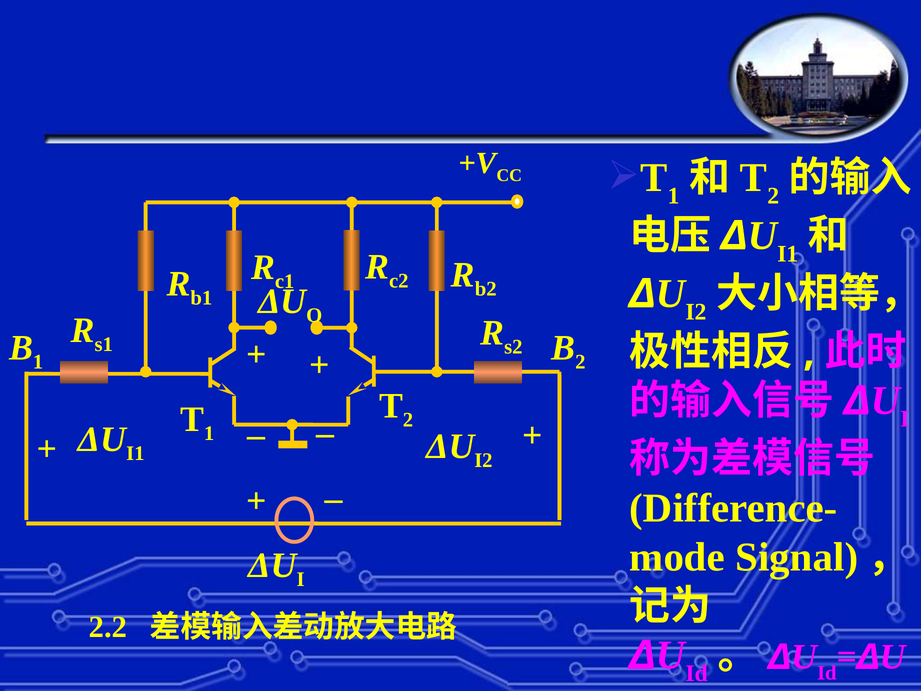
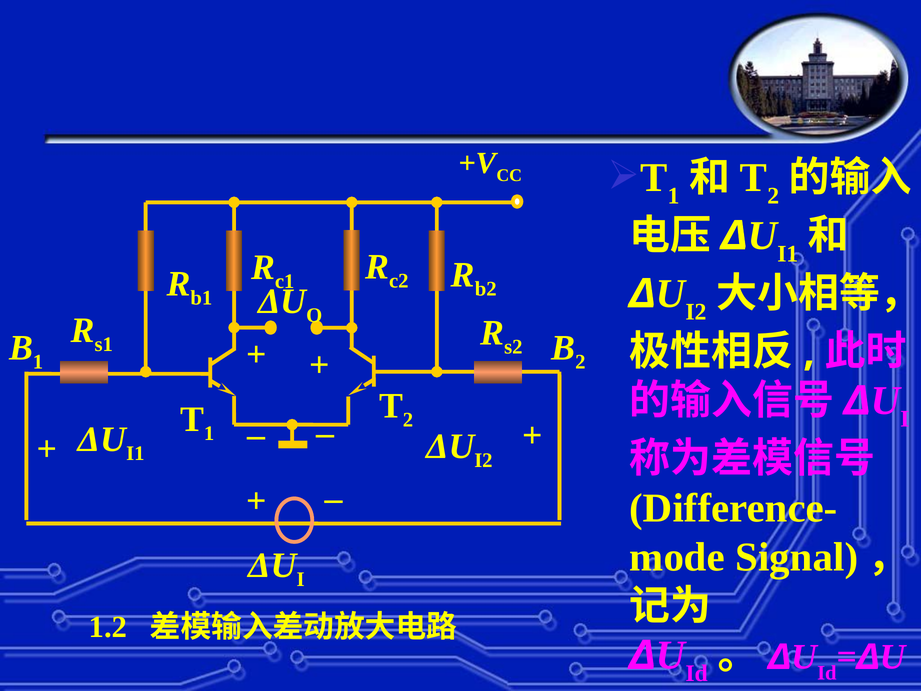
2.2: 2.2 -> 1.2
